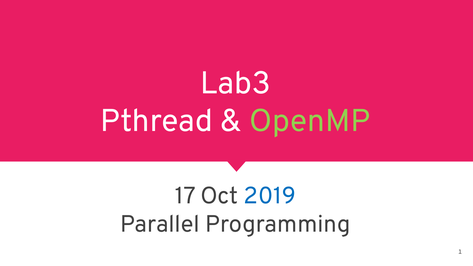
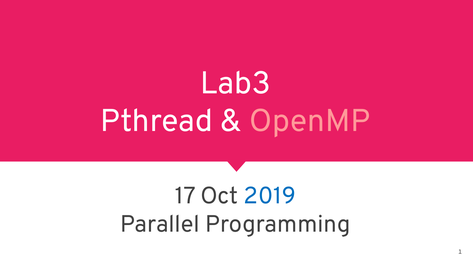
OpenMP colour: light green -> pink
